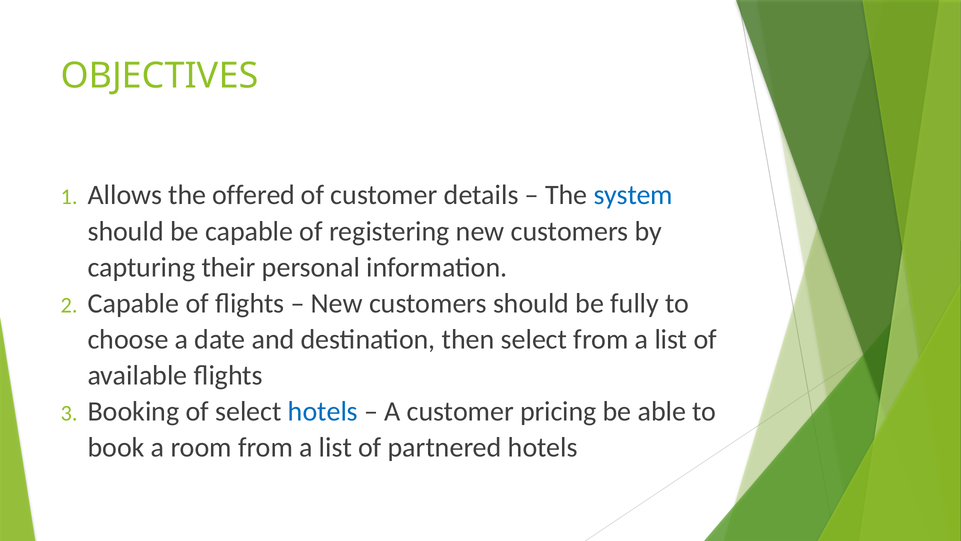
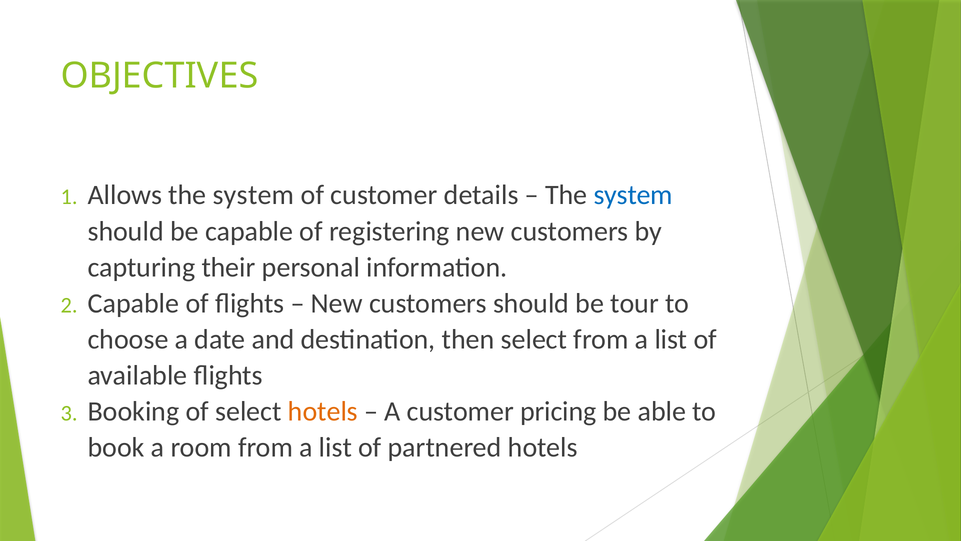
Allows the offered: offered -> system
fully: fully -> tour
hotels at (323, 411) colour: blue -> orange
